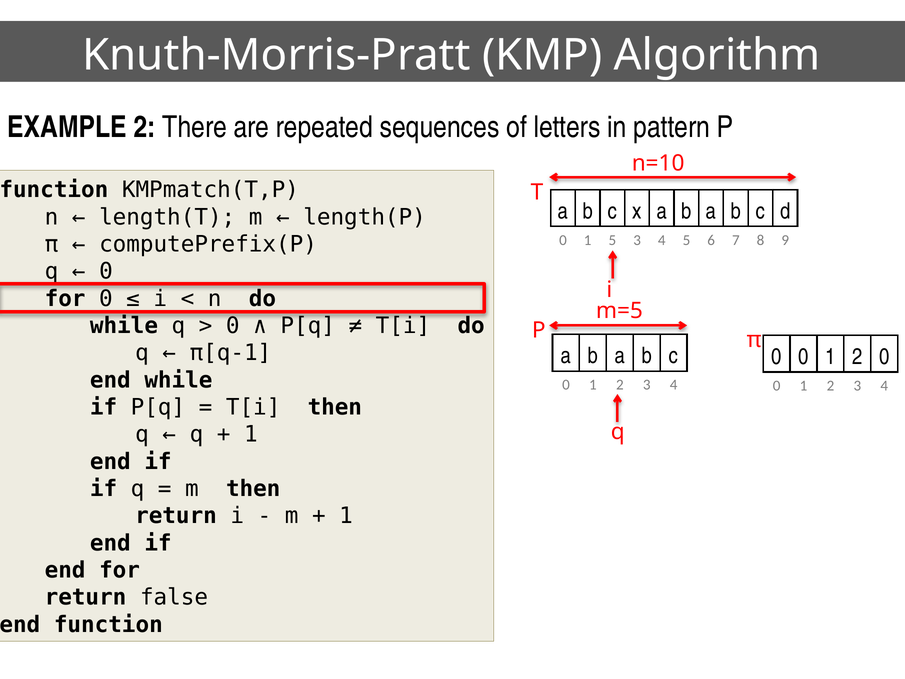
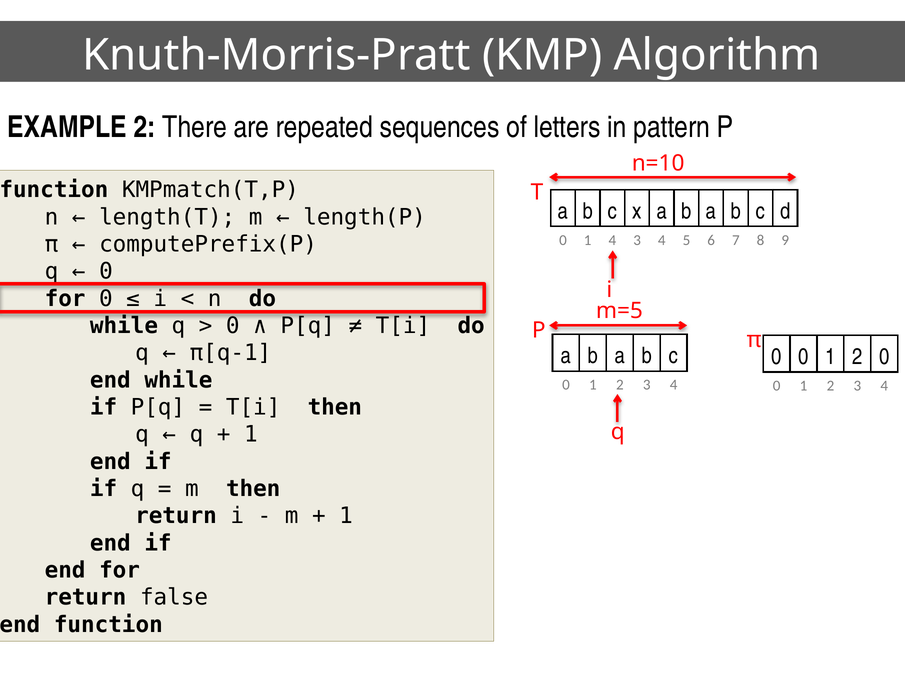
1 5: 5 -> 4
